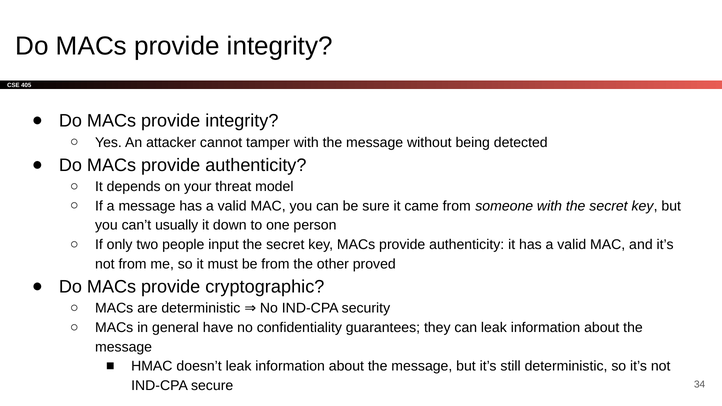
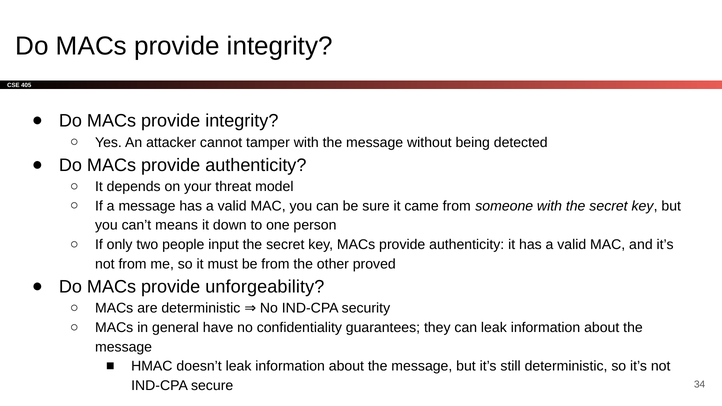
usually: usually -> means
cryptographic: cryptographic -> unforgeability
